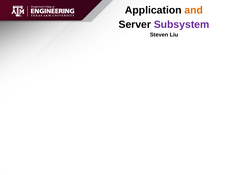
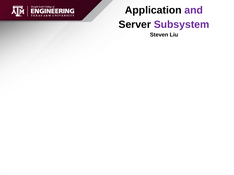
and colour: orange -> purple
